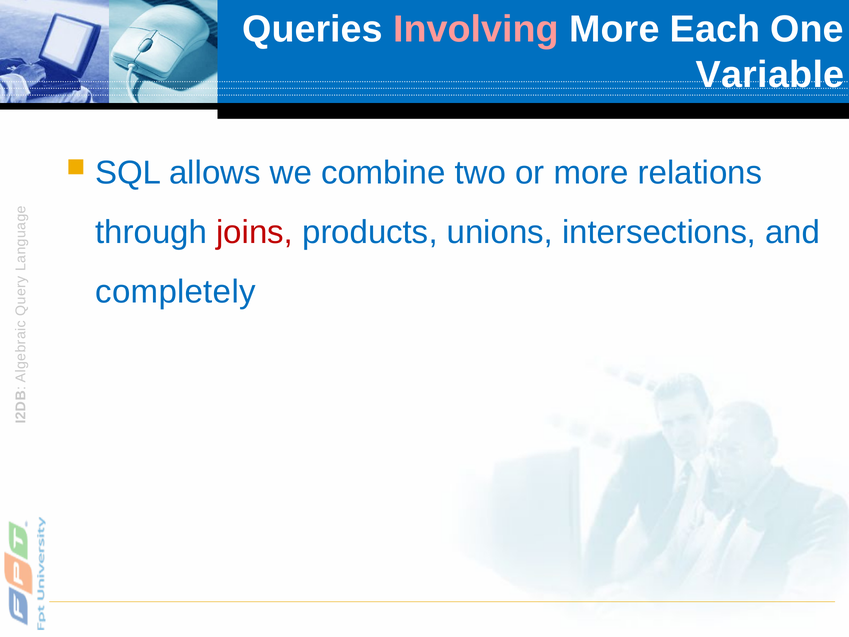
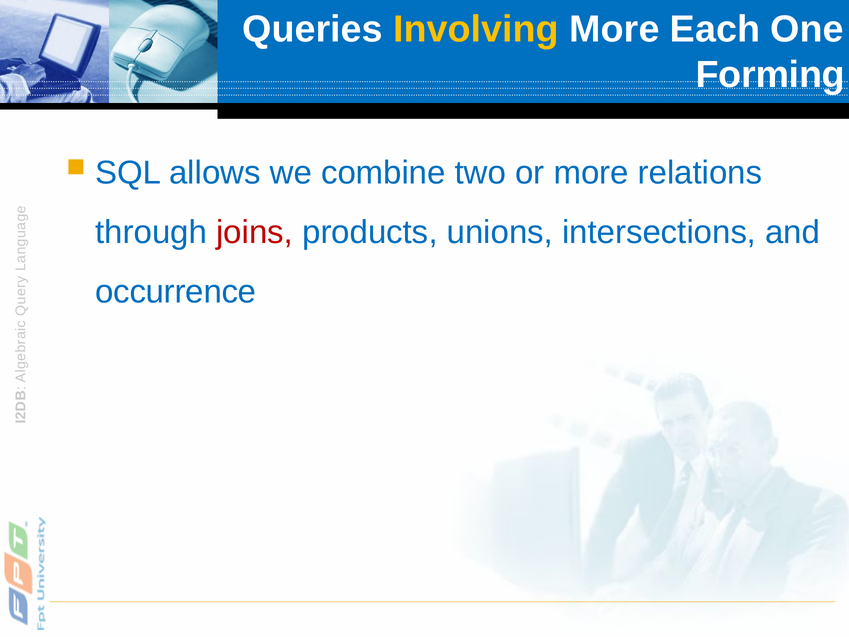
Involving colour: pink -> yellow
Variable: Variable -> Forming
completely: completely -> occurrence
